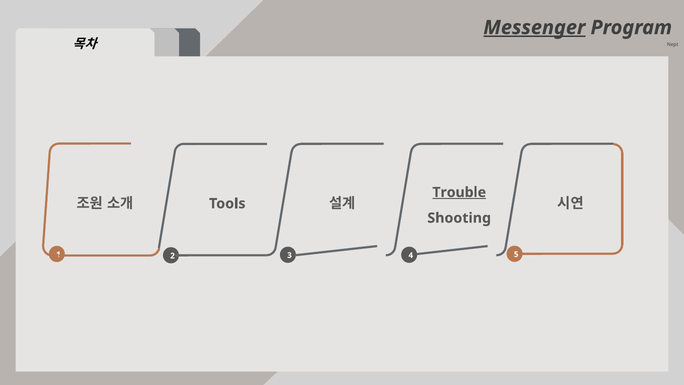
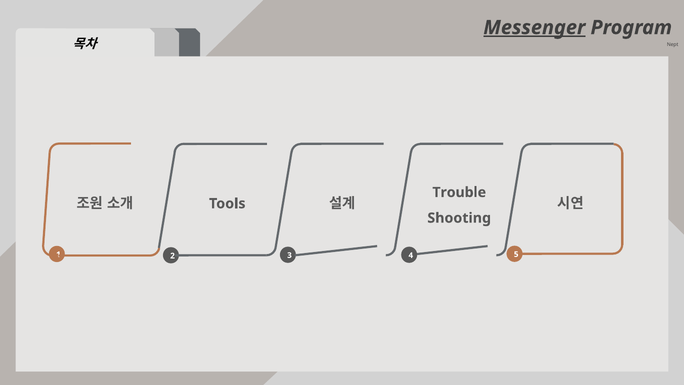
Trouble underline: present -> none
